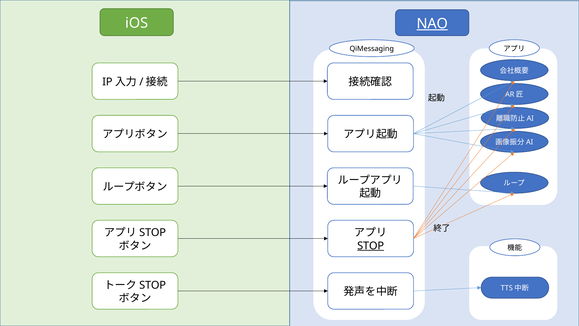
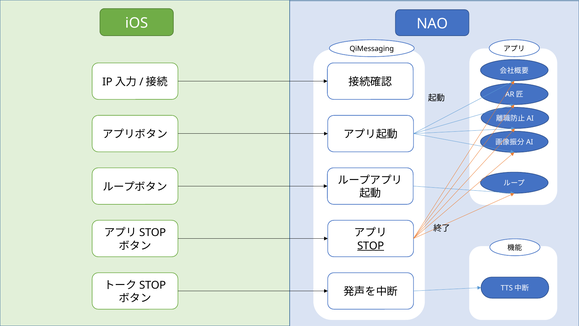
NAO underline: present -> none
